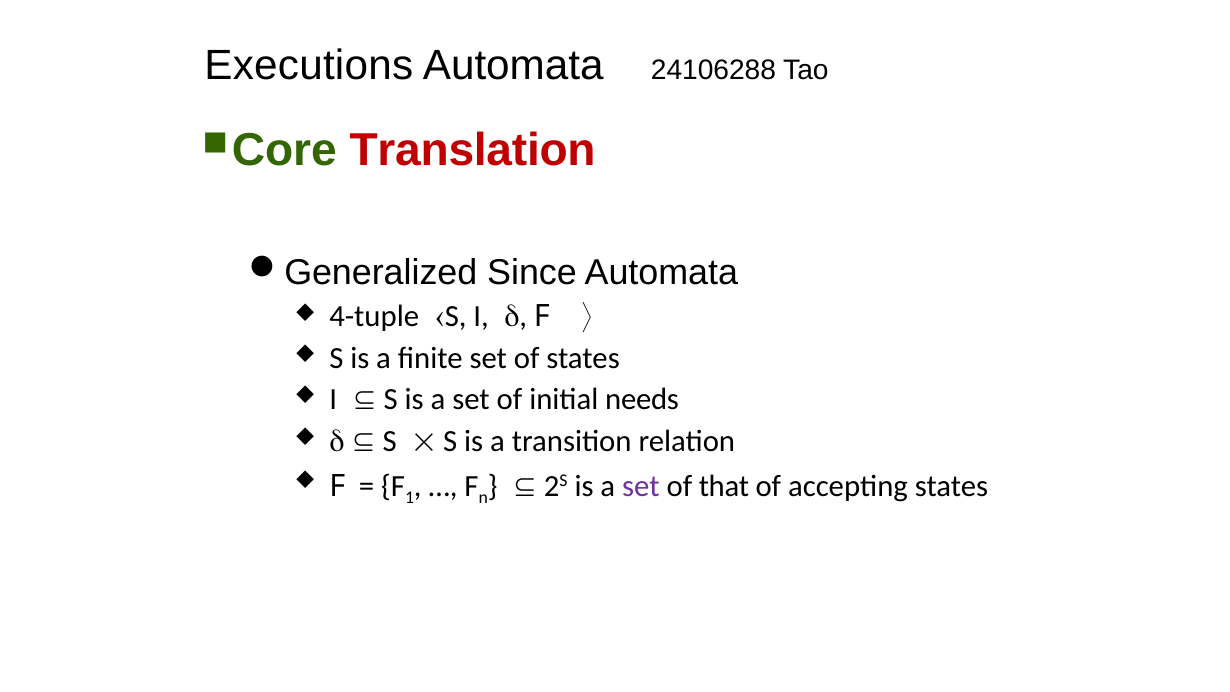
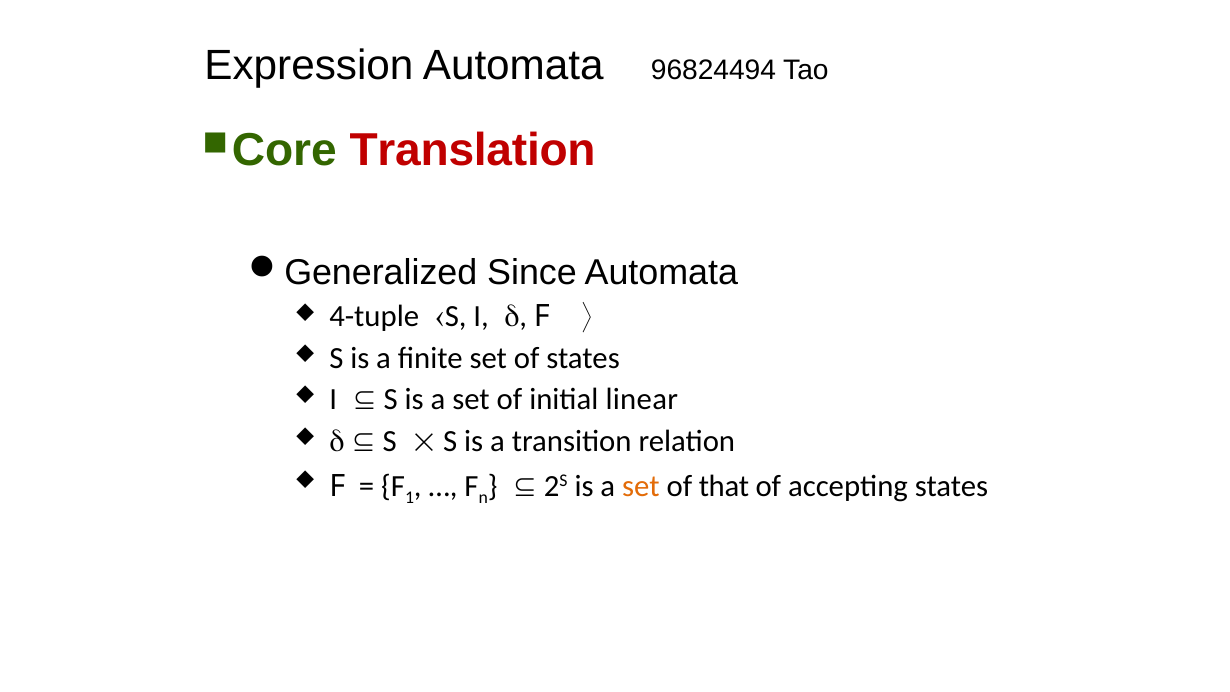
Executions: Executions -> Expression
24106288: 24106288 -> 96824494
needs: needs -> linear
set at (641, 486) colour: purple -> orange
